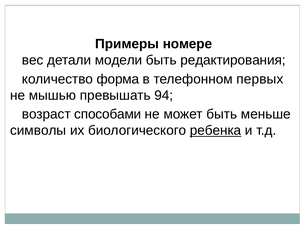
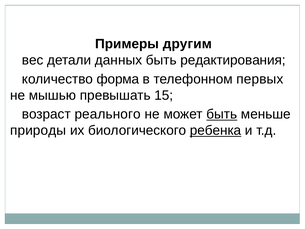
номере: номере -> другим
модели: модели -> данных
94: 94 -> 15
способами: способами -> реального
быть at (222, 114) underline: none -> present
символы: символы -> природы
